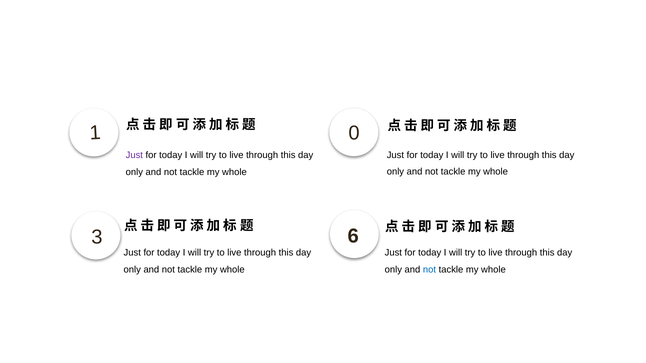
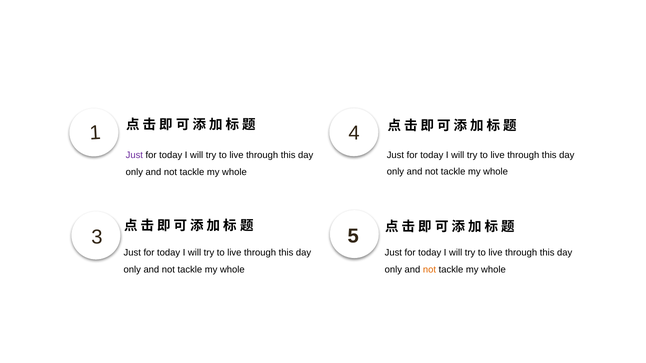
0: 0 -> 4
6: 6 -> 5
not at (429, 270) colour: blue -> orange
